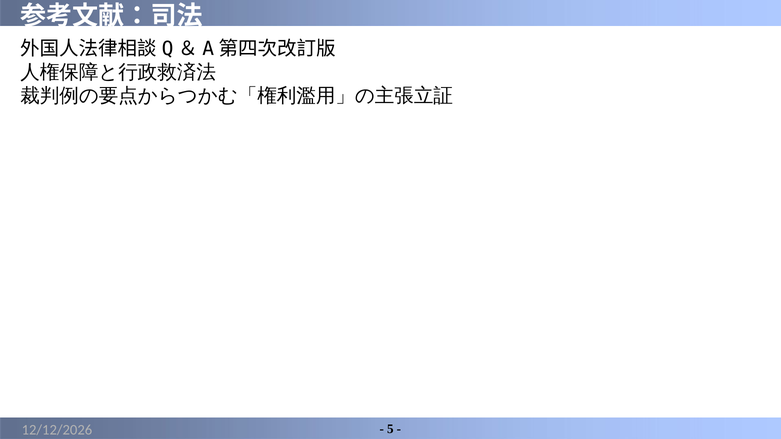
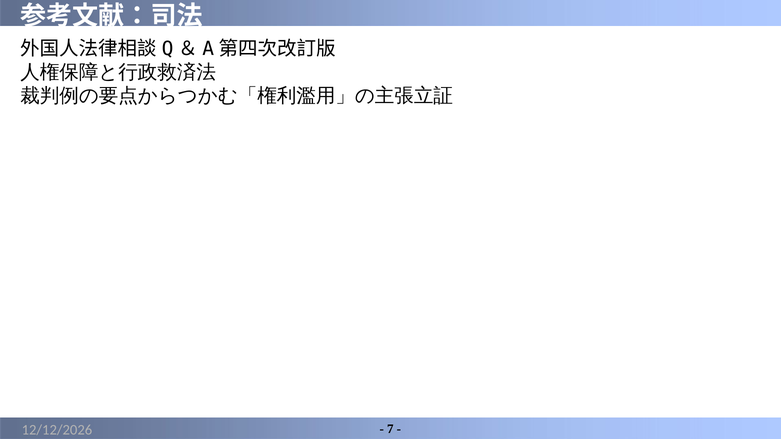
5: 5 -> 7
